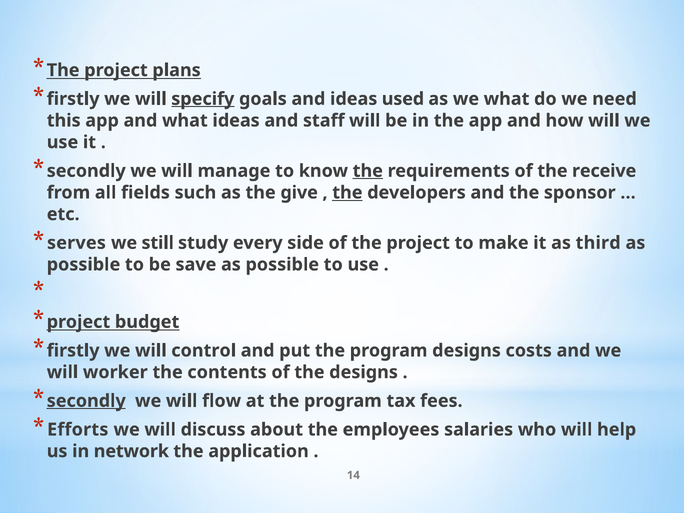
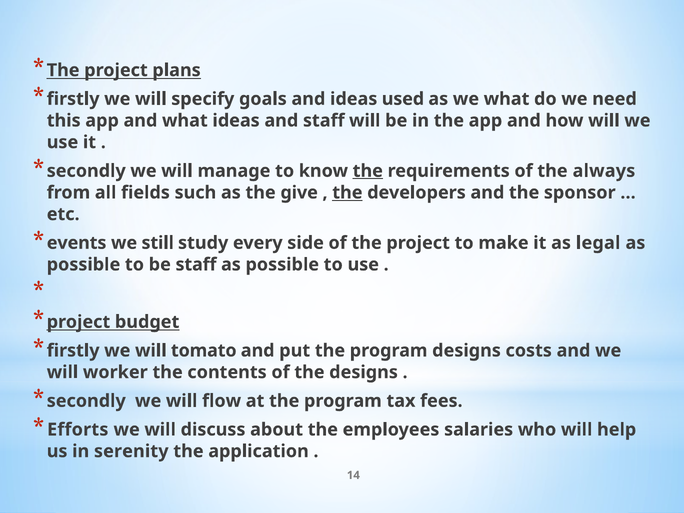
specify underline: present -> none
receive: receive -> always
serves: serves -> events
third: third -> legal
be save: save -> staff
control: control -> tomato
secondly at (86, 401) underline: present -> none
network: network -> serenity
